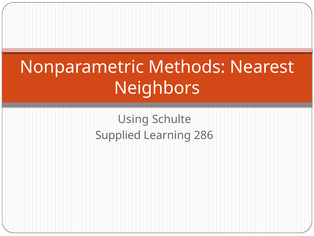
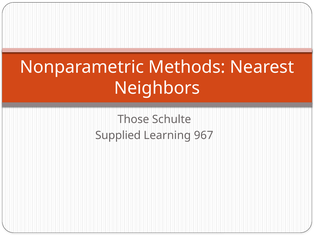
Using: Using -> Those
286: 286 -> 967
